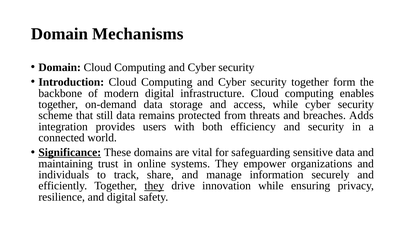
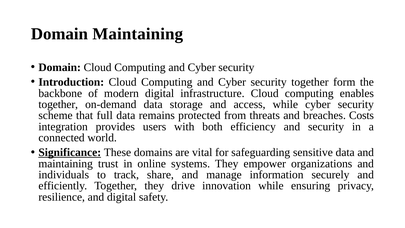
Domain Mechanisms: Mechanisms -> Maintaining
still: still -> full
Adds: Adds -> Costs
they at (154, 186) underline: present -> none
